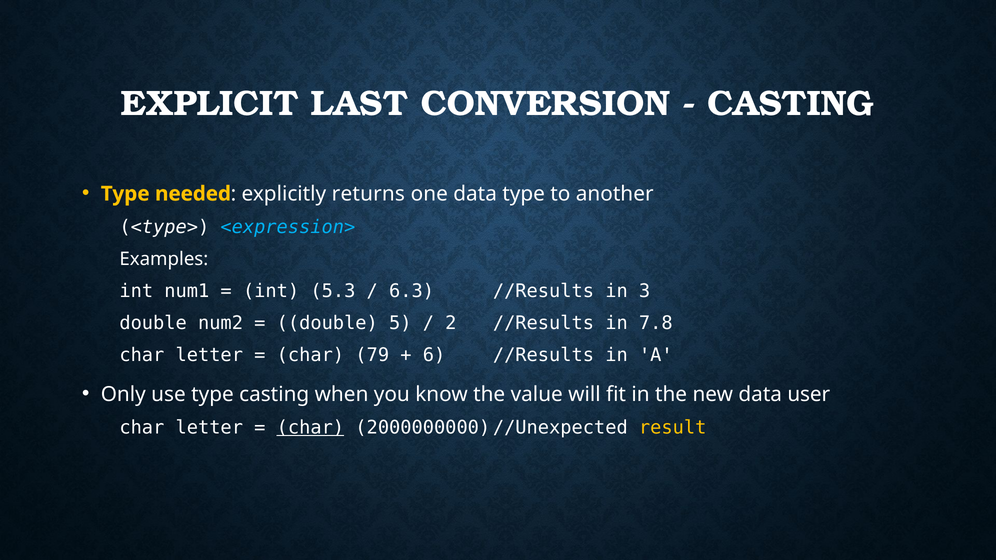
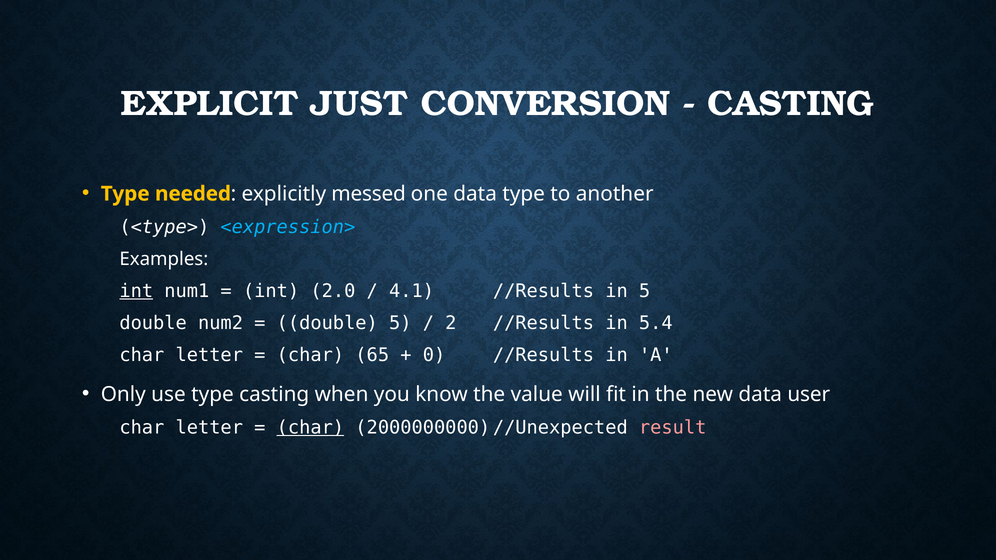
LAST: LAST -> JUST
returns: returns -> messed
int at (136, 291) underline: none -> present
5.3: 5.3 -> 2.0
6.3: 6.3 -> 4.1
in 3: 3 -> 5
7.8: 7.8 -> 5.4
79: 79 -> 65
6: 6 -> 0
result colour: yellow -> pink
